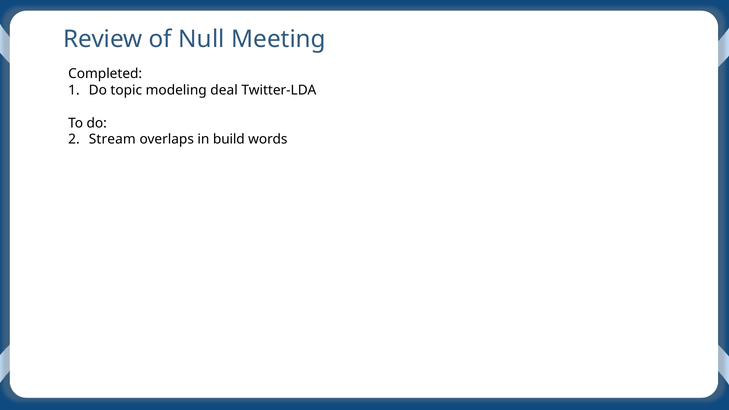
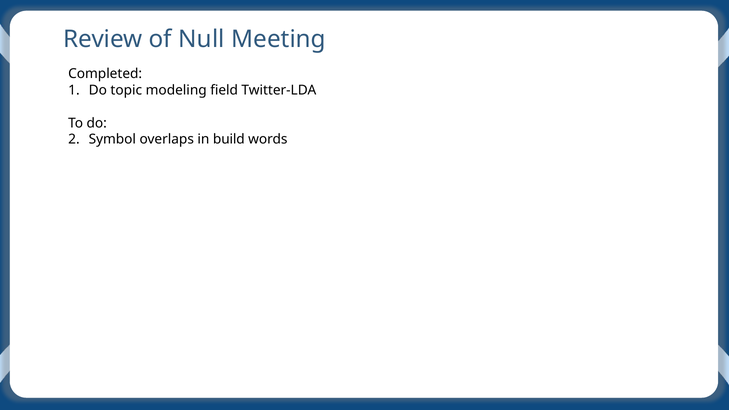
deal: deal -> field
Stream: Stream -> Symbol
